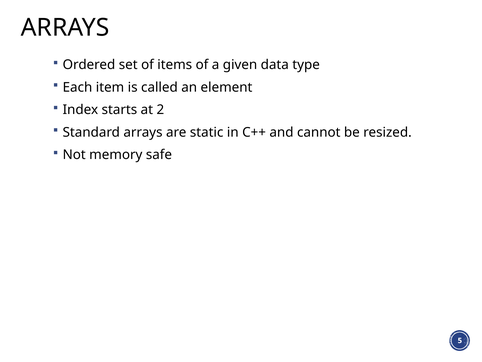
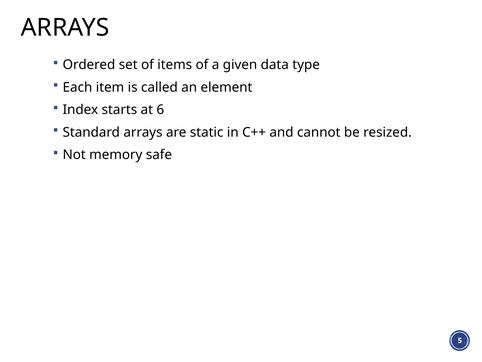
2: 2 -> 6
